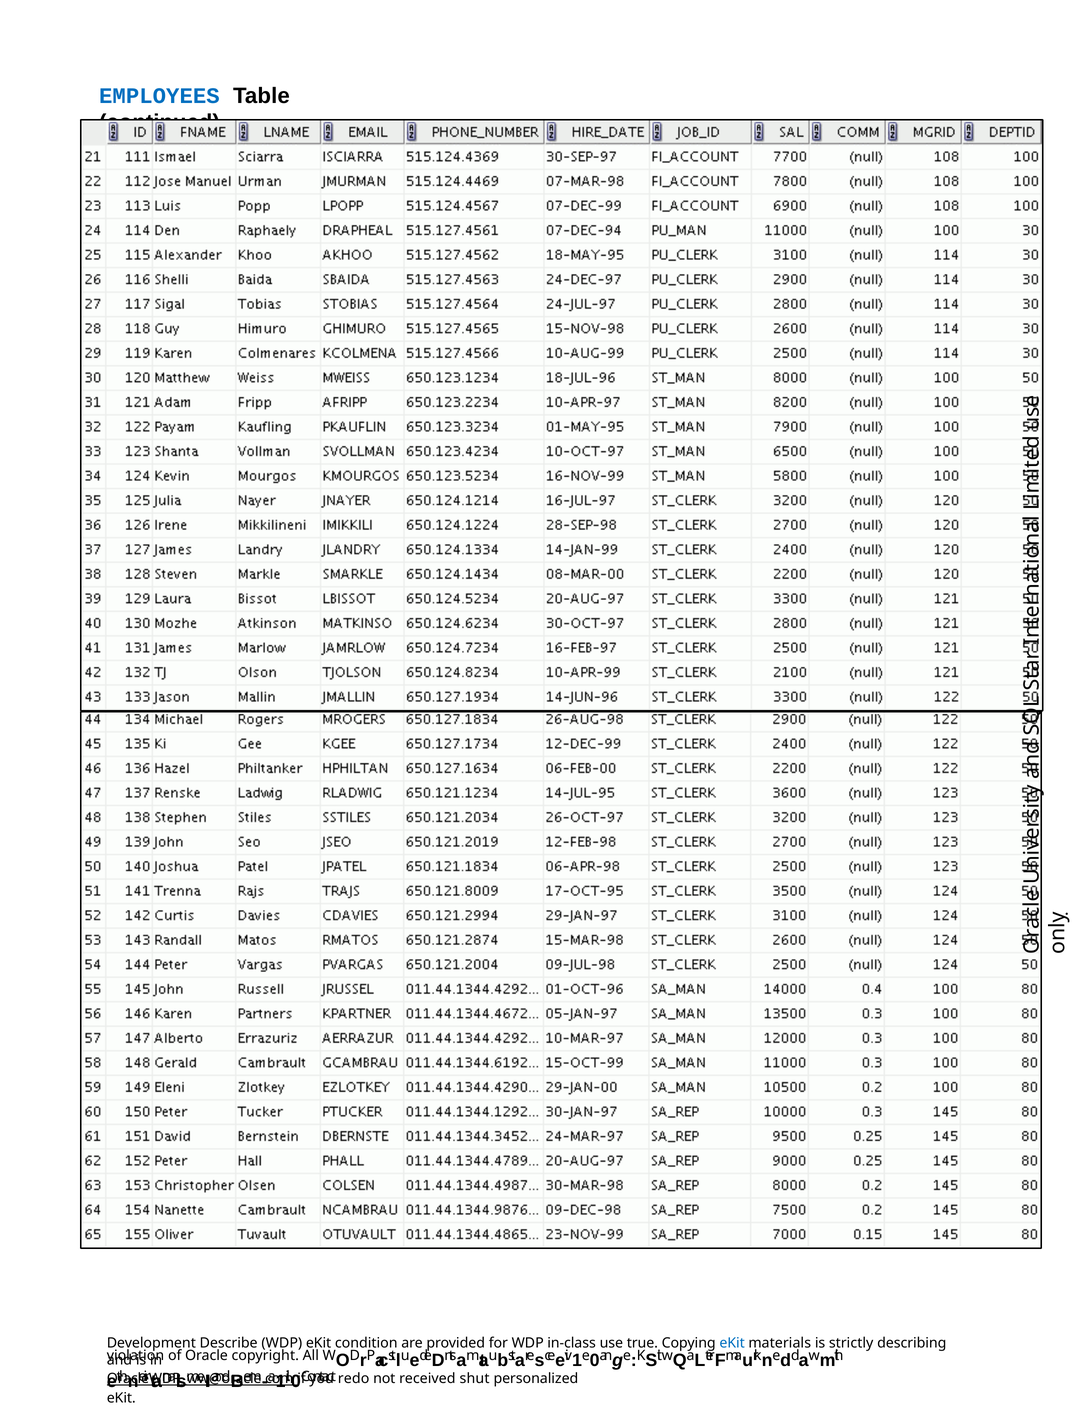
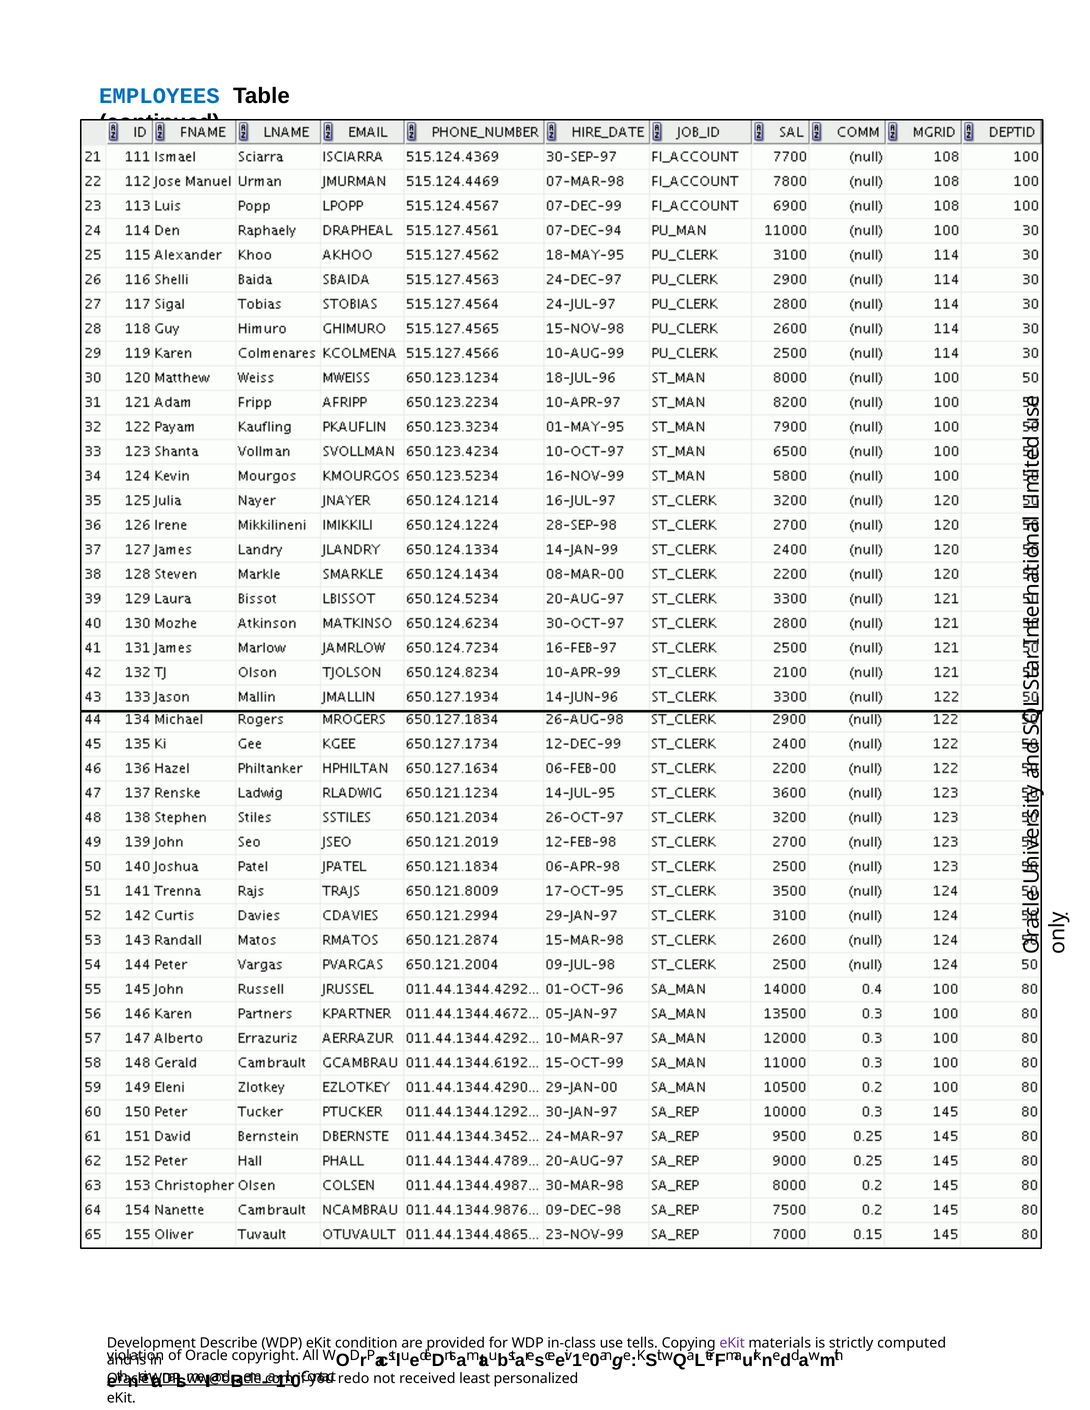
true: true -> tells
eKit at (732, 1344) colour: blue -> purple
describing: describing -> computed
shut: shut -> least
